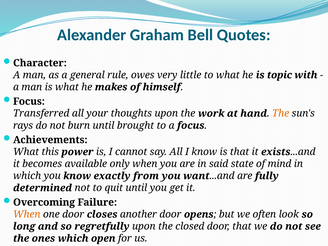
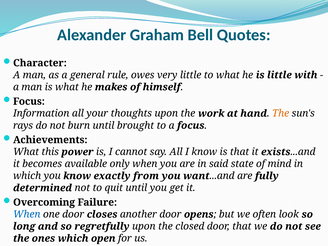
is topic: topic -> little
Transferred: Transferred -> Information
When at (27, 214) colour: orange -> blue
